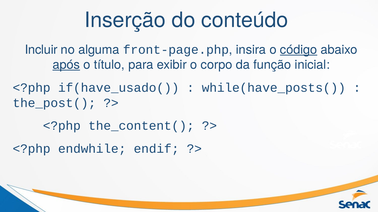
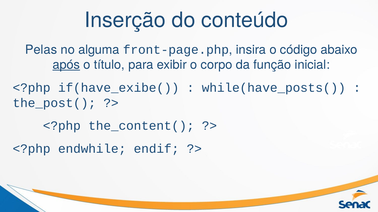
Incluir: Incluir -> Pelas
código underline: present -> none
if(have_usado(: if(have_usado( -> if(have_exibe(
